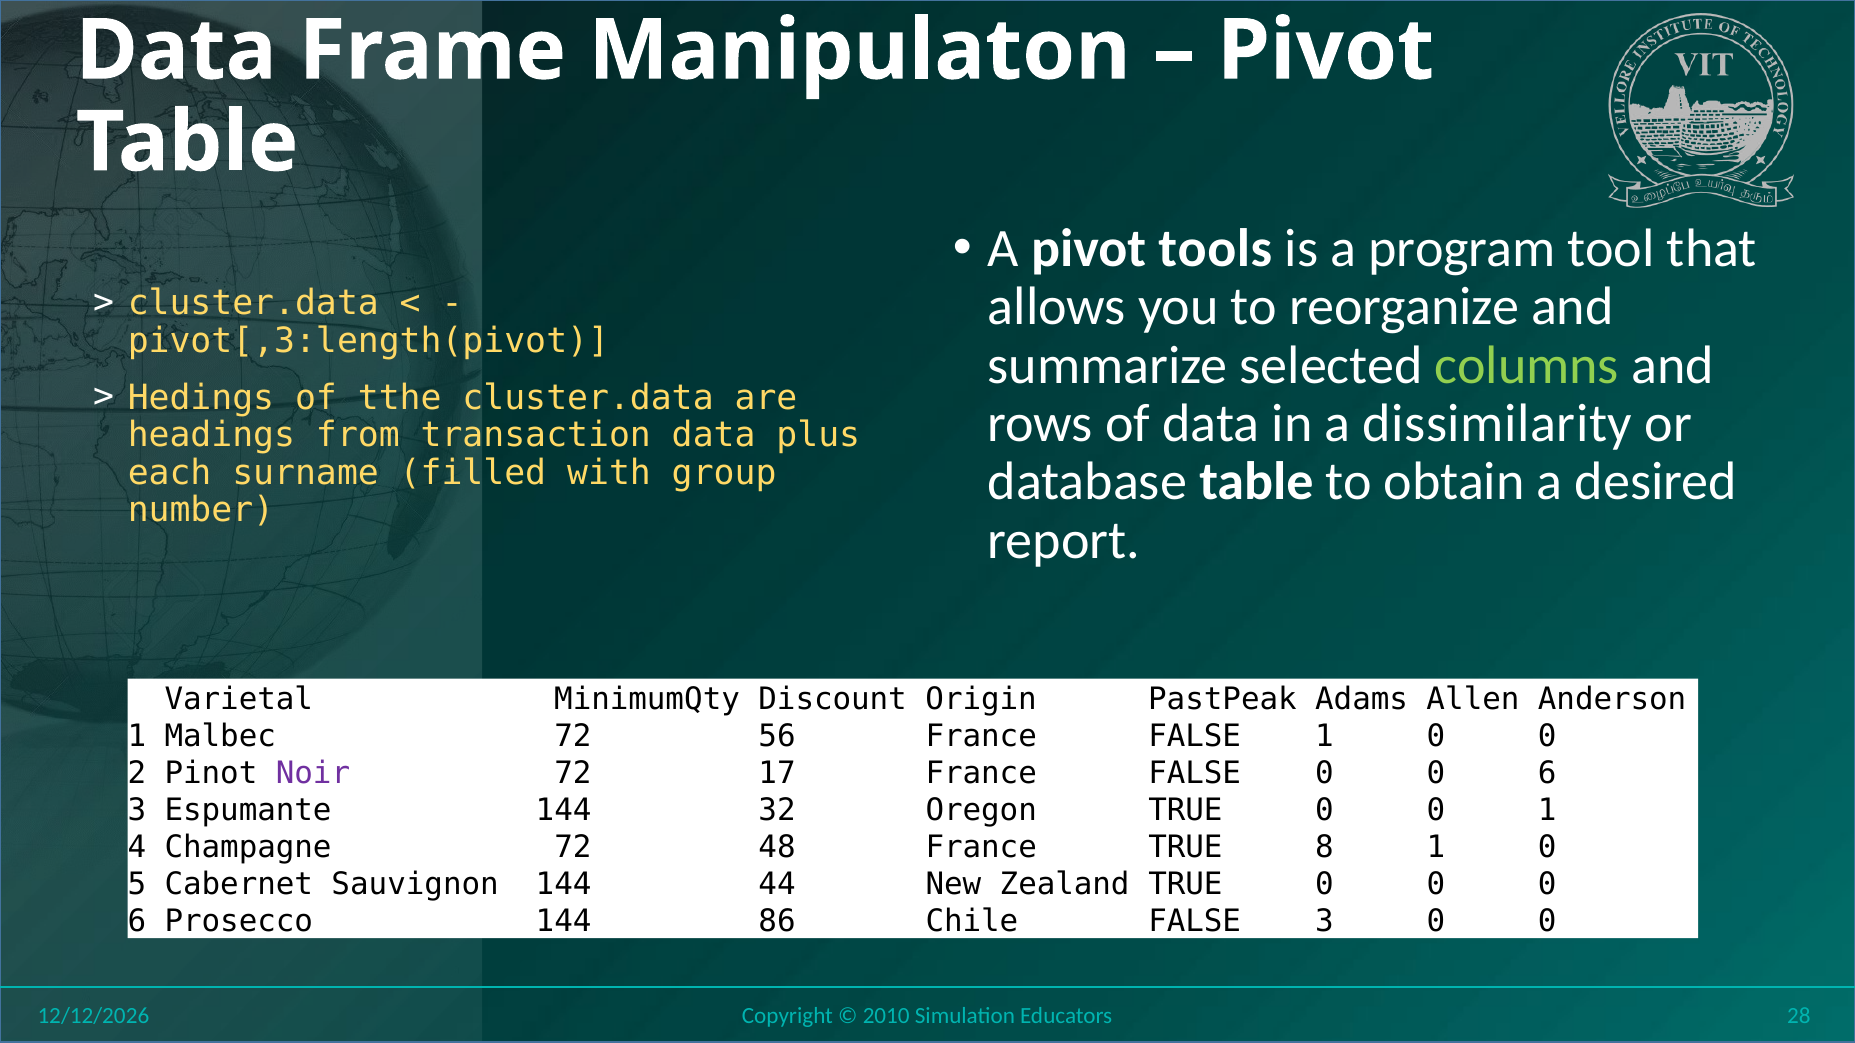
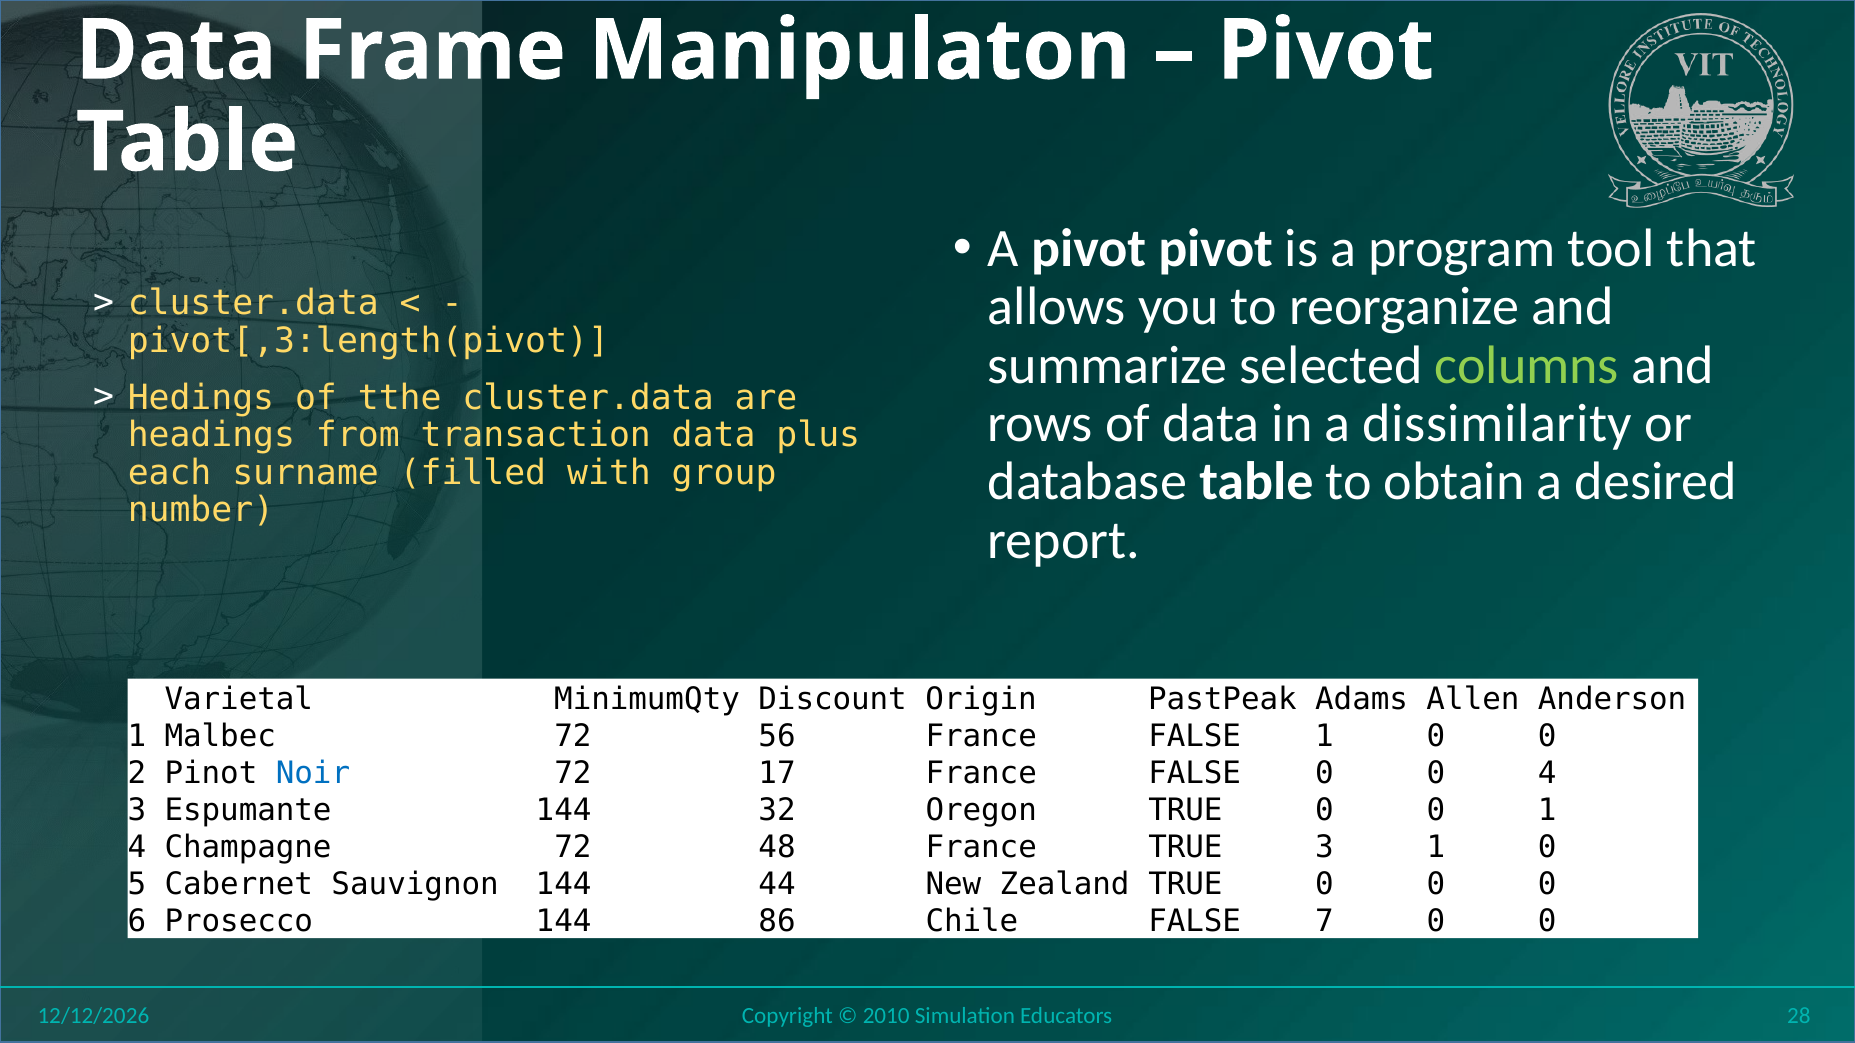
pivot tools: tools -> pivot
Noir colour: purple -> blue
FALSE 0 0 6: 6 -> 4
TRUE 8: 8 -> 3
FALSE 3: 3 -> 7
